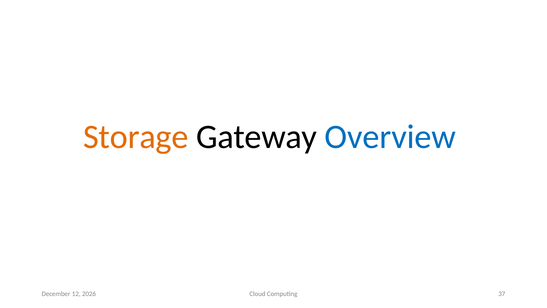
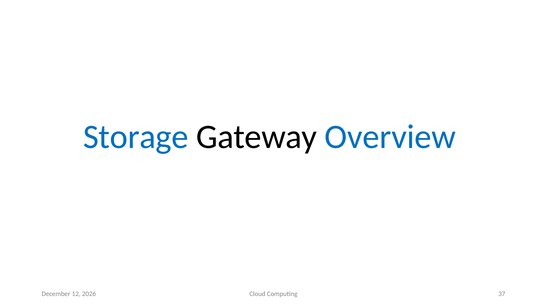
Storage colour: orange -> blue
